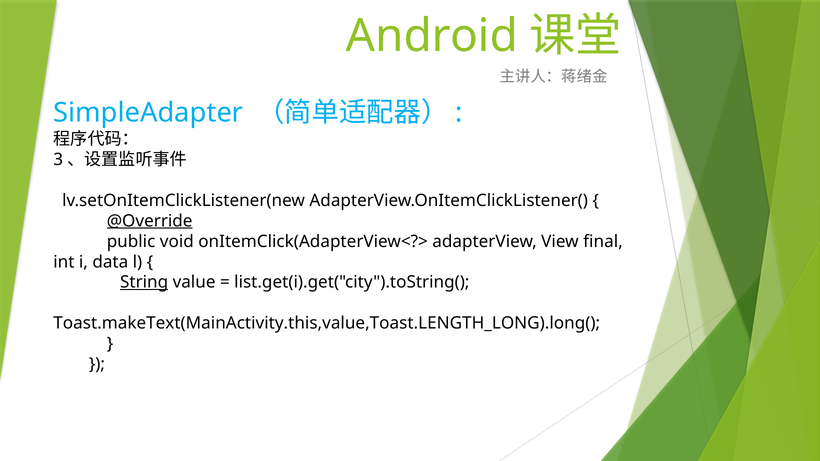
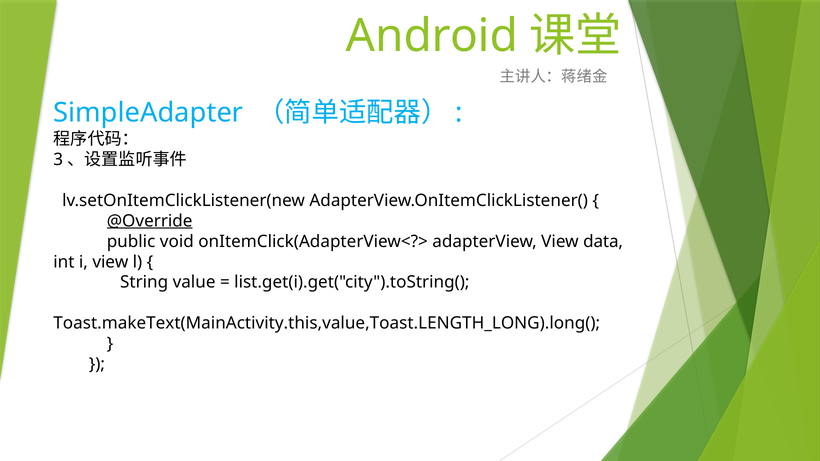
final: final -> data
i data: data -> view
String underline: present -> none
